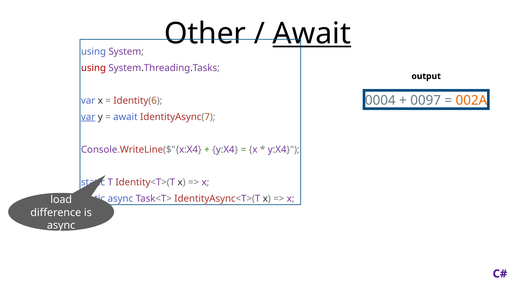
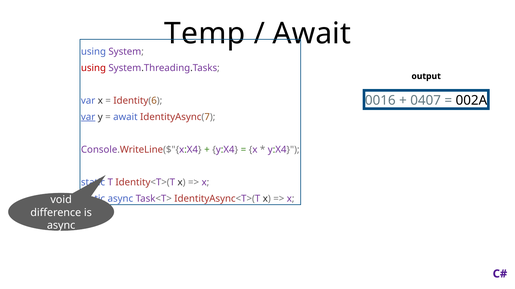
Other: Other -> Temp
Await at (312, 34) underline: present -> none
0004: 0004 -> 0016
0097: 0097 -> 0407
002A colour: orange -> black
load: load -> void
